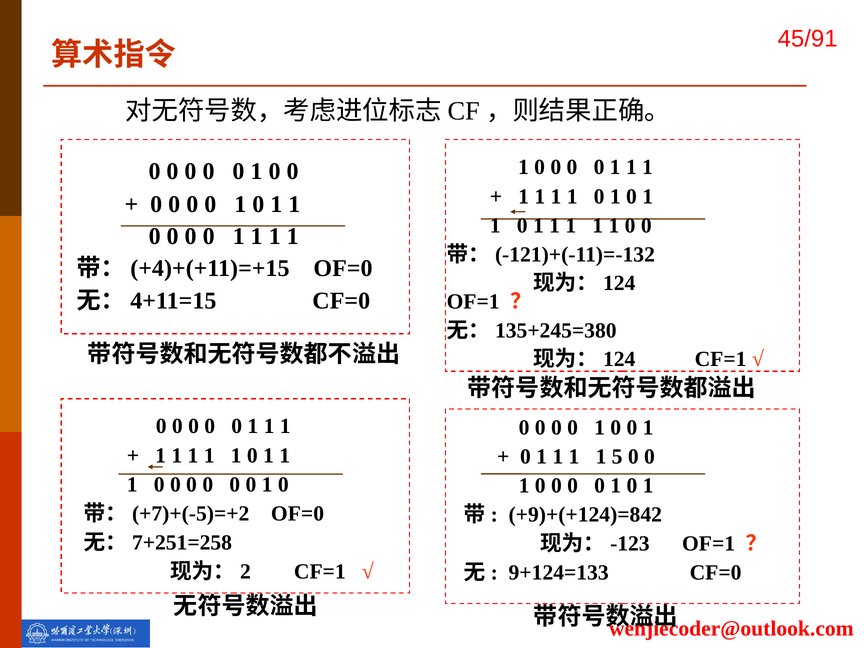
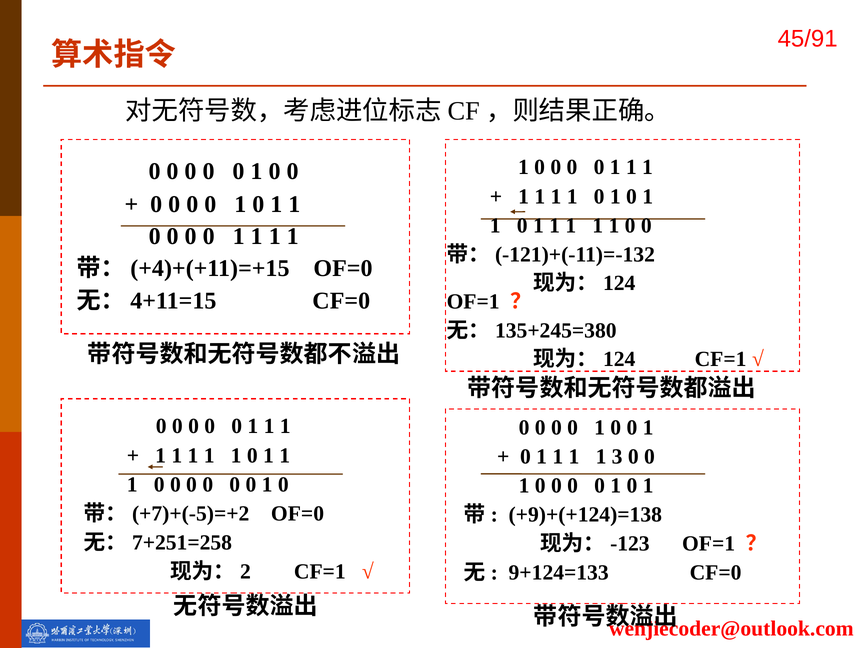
5: 5 -> 3
+9)+(+124)=842: +9)+(+124)=842 -> +9)+(+124)=138
